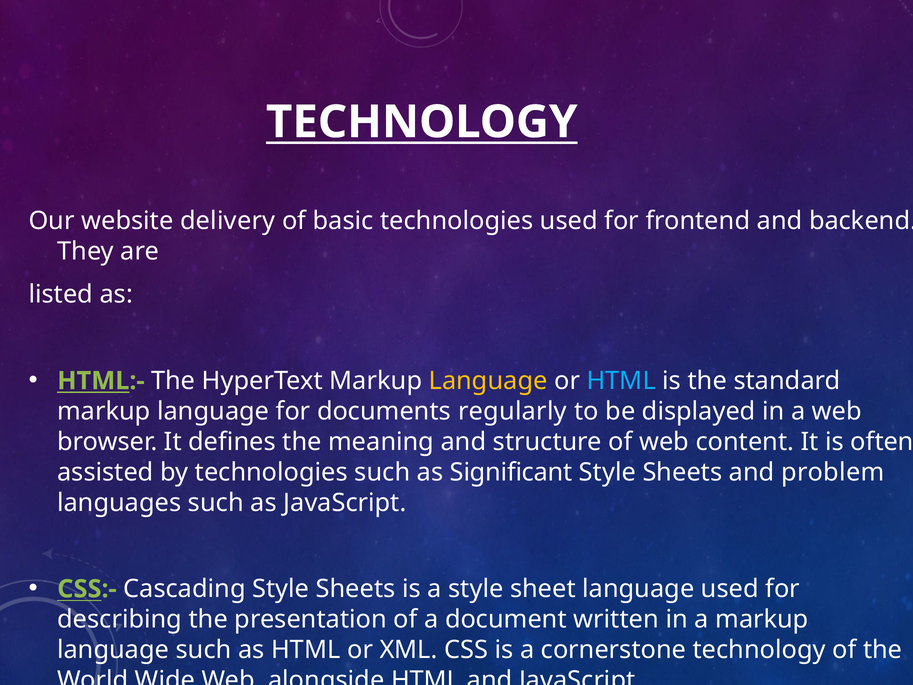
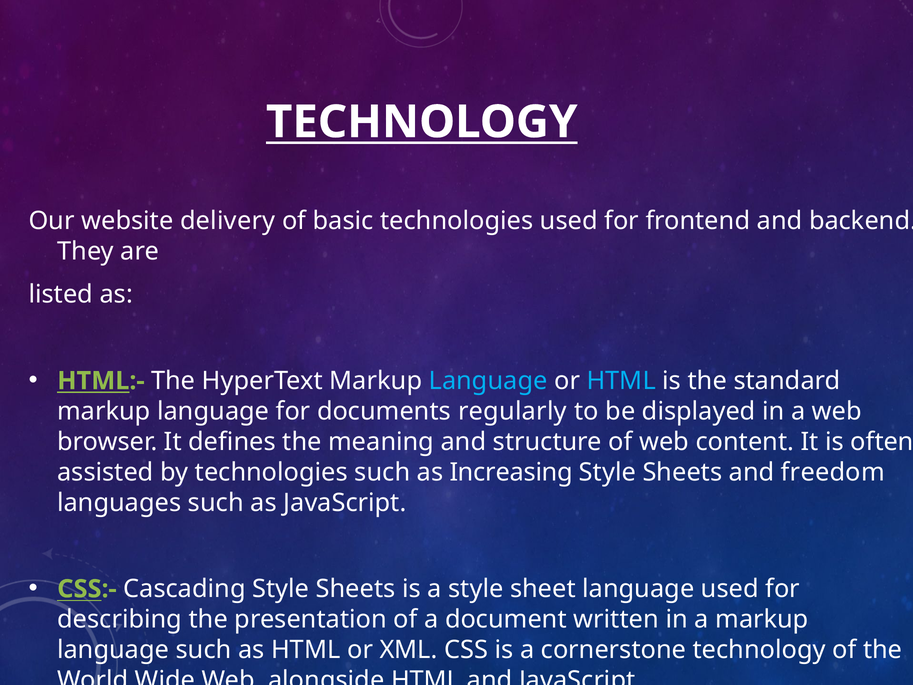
Language at (488, 381) colour: yellow -> light blue
Significant: Significant -> Increasing
problem: problem -> freedom
